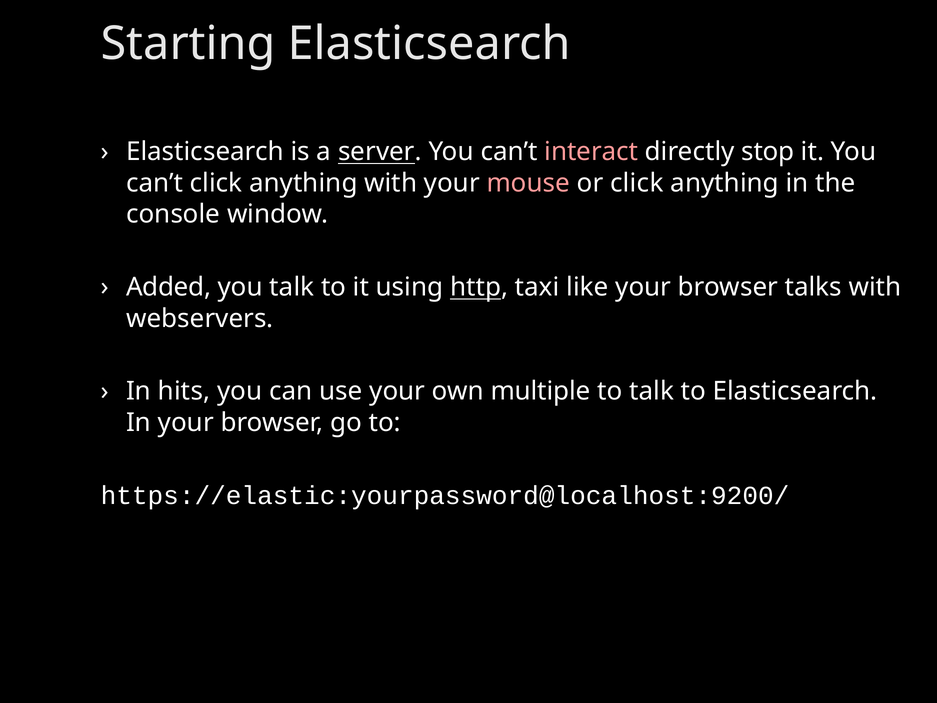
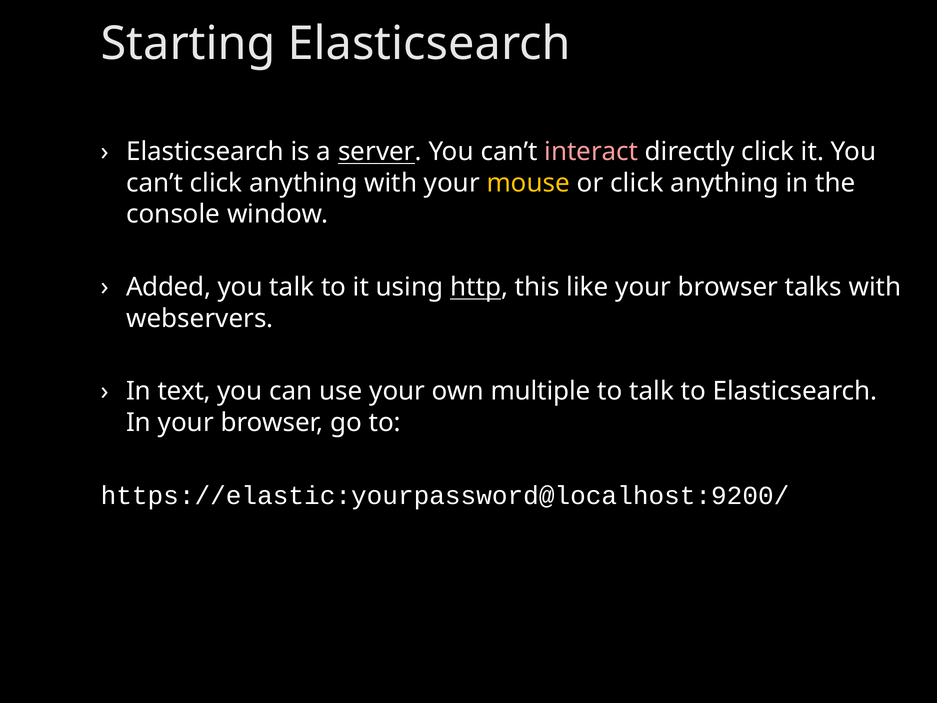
directly stop: stop -> click
mouse colour: pink -> yellow
taxi: taxi -> this
hits: hits -> text
